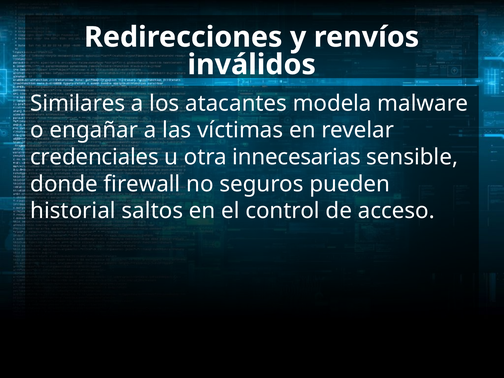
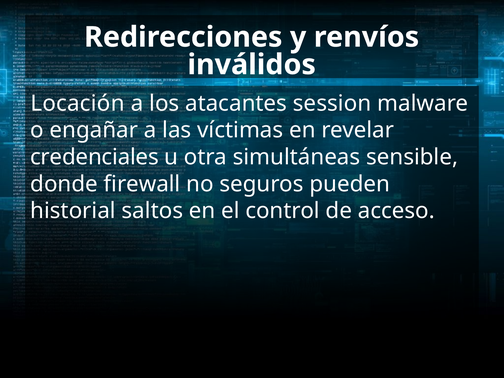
Similares: Similares -> Locación
modela: modela -> session
innecesarias: innecesarias -> simultáneas
